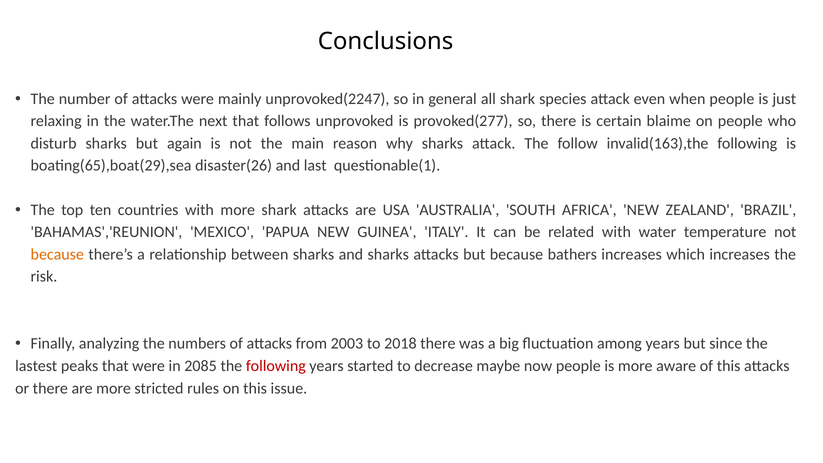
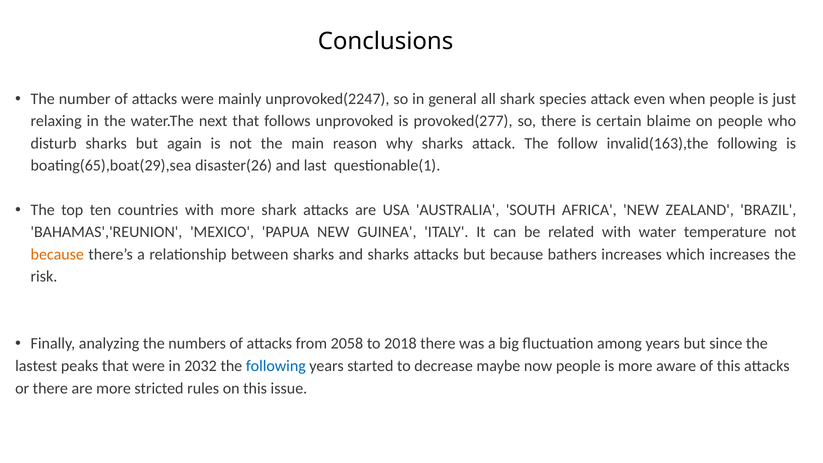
2003: 2003 -> 2058
2085: 2085 -> 2032
following at (276, 366) colour: red -> blue
